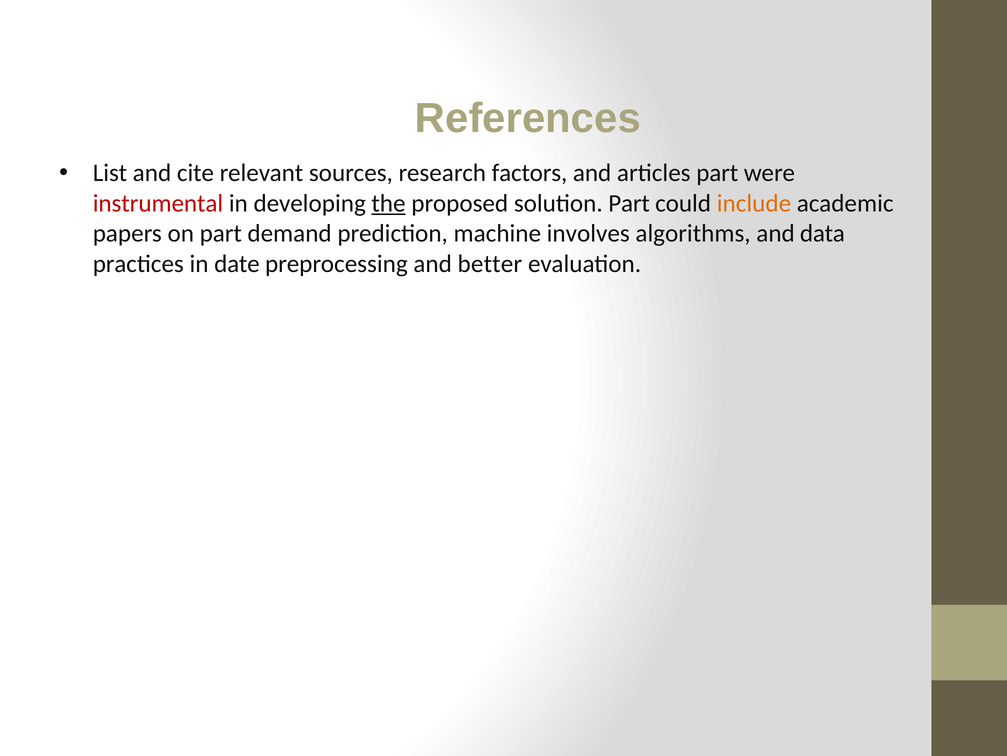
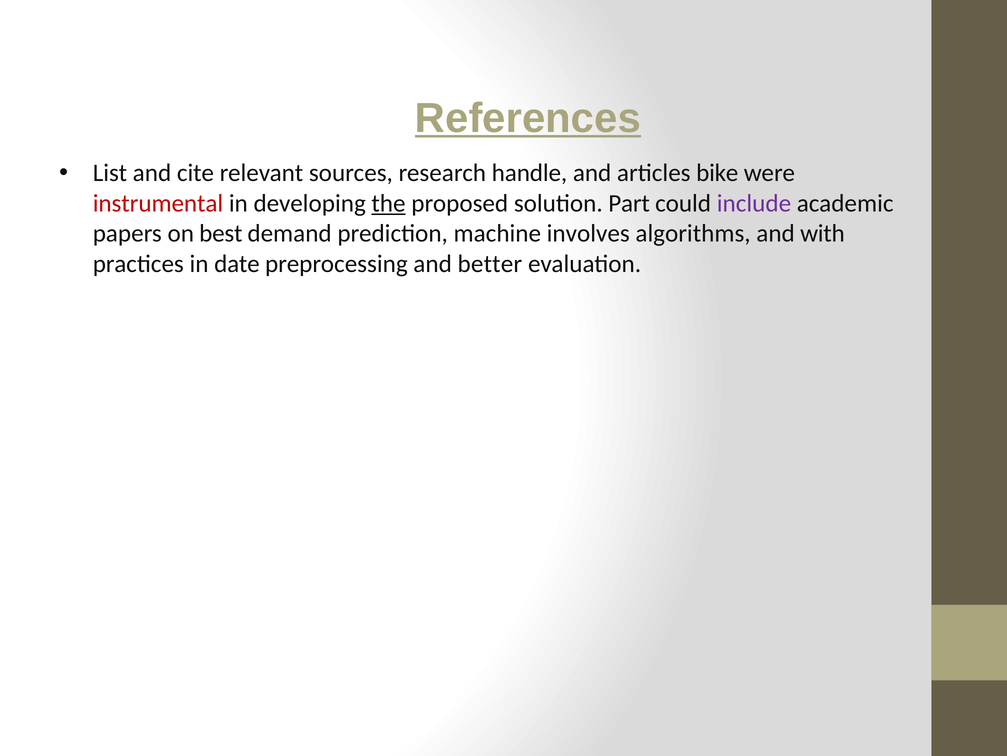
References underline: none -> present
factors: factors -> handle
articles part: part -> bike
include colour: orange -> purple
on part: part -> best
data: data -> with
